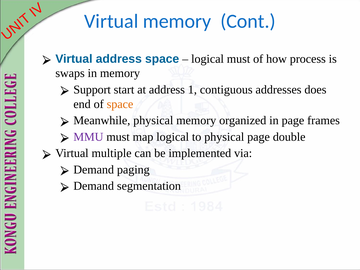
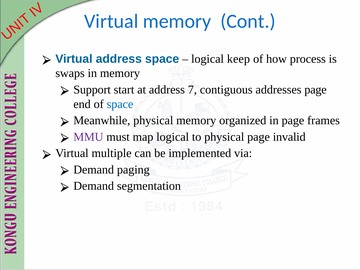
logical must: must -> keep
1: 1 -> 7
addresses does: does -> page
space at (120, 104) colour: orange -> blue
double: double -> invalid
